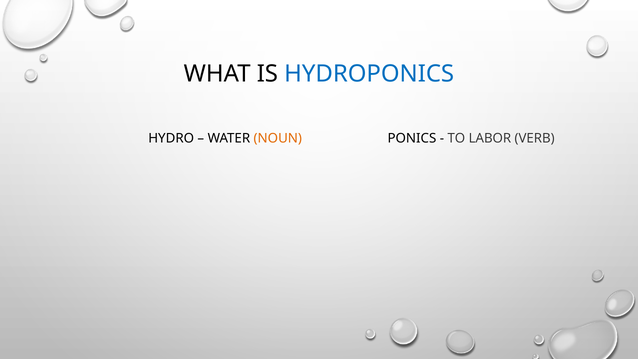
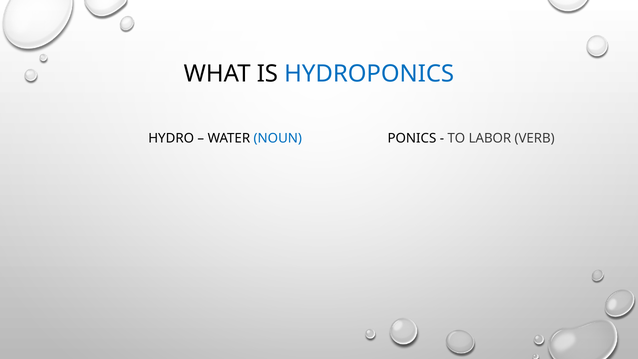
NOUN colour: orange -> blue
